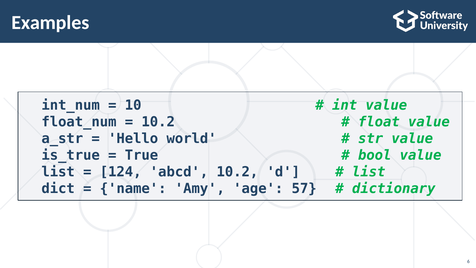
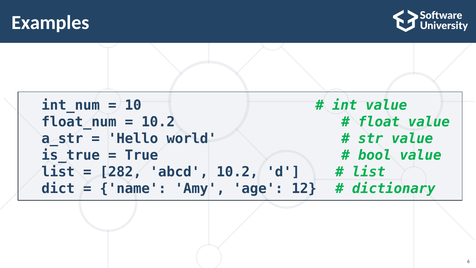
124: 124 -> 282
57: 57 -> 12
